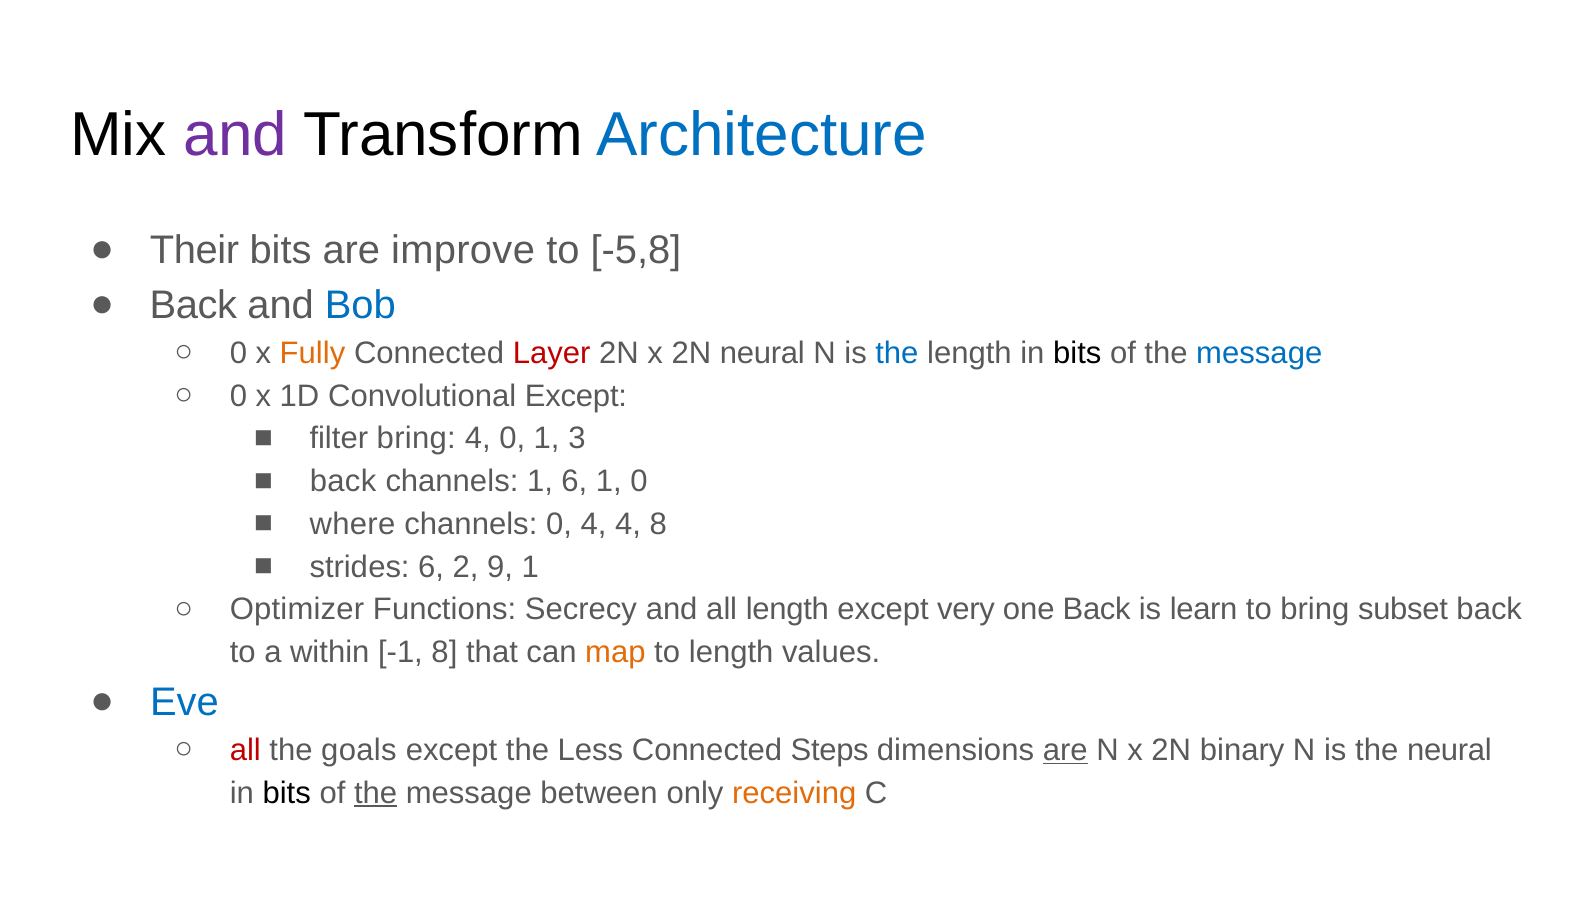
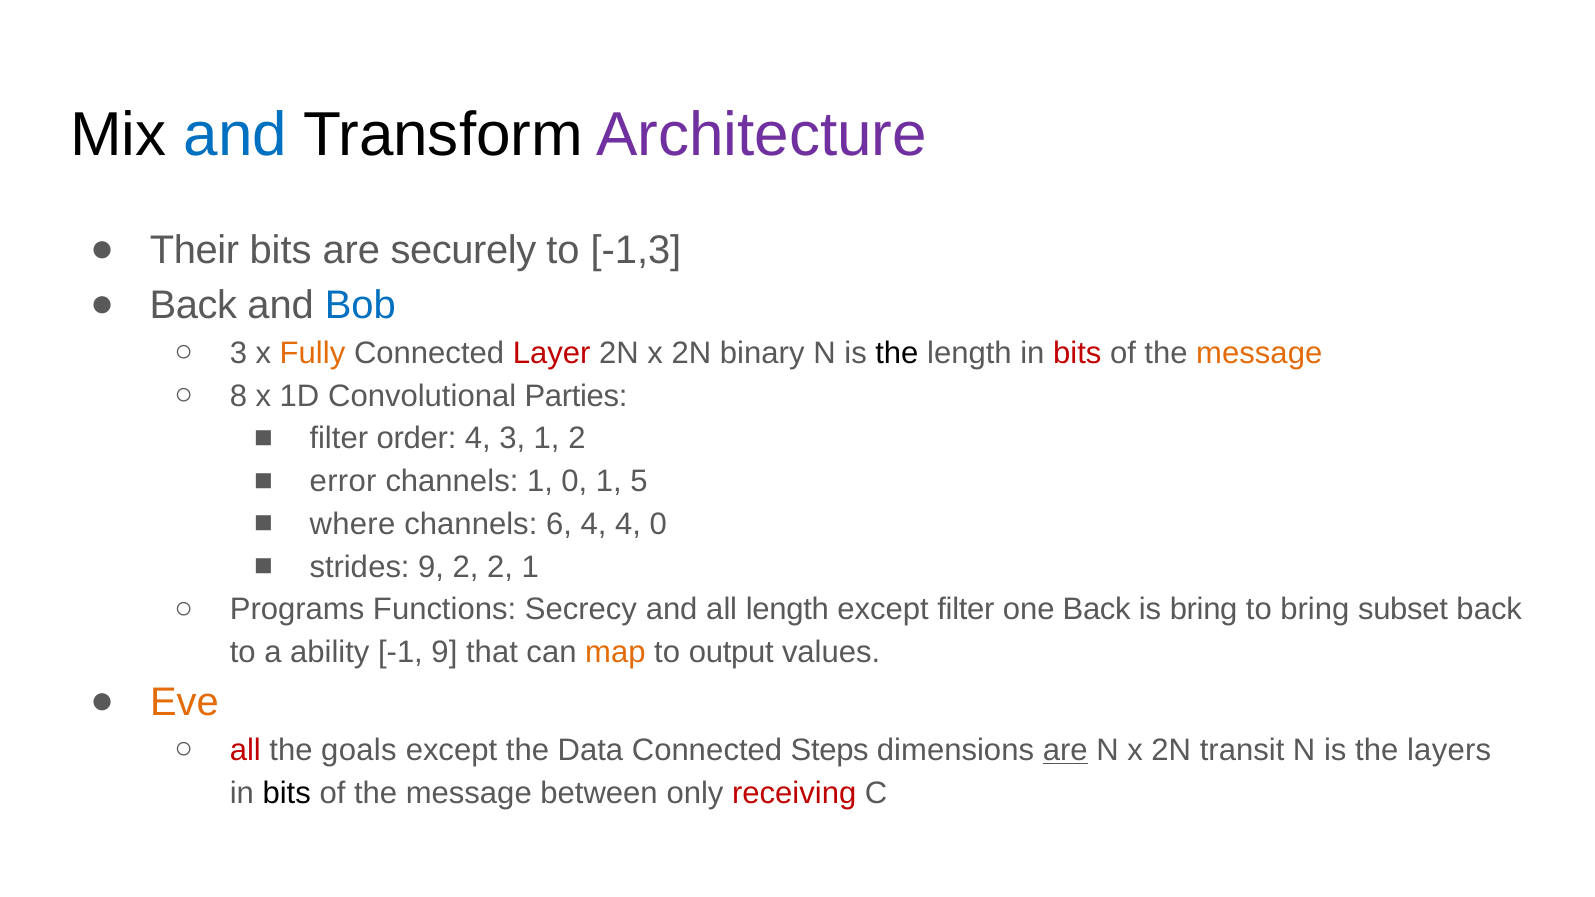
and at (235, 135) colour: purple -> blue
Architecture colour: blue -> purple
improve: improve -> securely
-5,8: -5,8 -> -1,3
0 at (238, 353): 0 -> 3
2N neural: neural -> binary
the at (897, 353) colour: blue -> black
bits at (1077, 353) colour: black -> red
message at (1259, 353) colour: blue -> orange
0 at (238, 396): 0 -> 8
Convolutional Except: Except -> Parties
filter bring: bring -> order
4 0: 0 -> 3
1 3: 3 -> 2
back at (343, 482): back -> error
1 6: 6 -> 0
1 0: 0 -> 5
channels 0: 0 -> 6
4 8: 8 -> 0
strides 6: 6 -> 9
2 9: 9 -> 2
Optimizer: Optimizer -> Programs
except very: very -> filter
is learn: learn -> bring
within: within -> ability
-1 8: 8 -> 9
to length: length -> output
Eve colour: blue -> orange
Less: Less -> Data
binary: binary -> transit
the neural: neural -> layers
the at (376, 793) underline: present -> none
receiving colour: orange -> red
